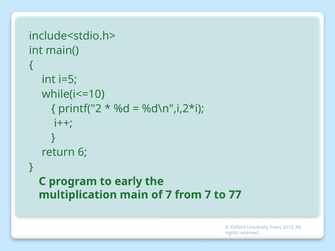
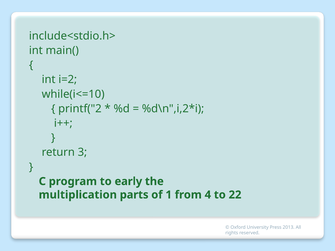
i=5: i=5 -> i=2
6: 6 -> 3
main: main -> parts
of 7: 7 -> 1
from 7: 7 -> 4
77: 77 -> 22
